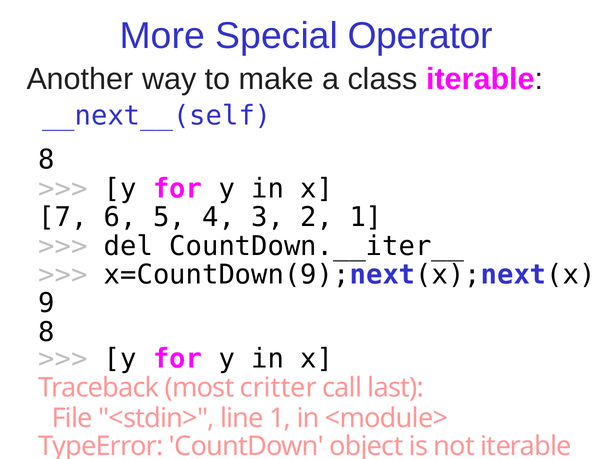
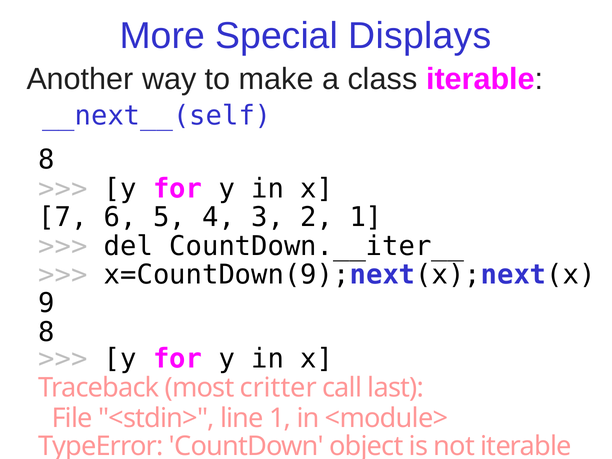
Operator: Operator -> Displays
